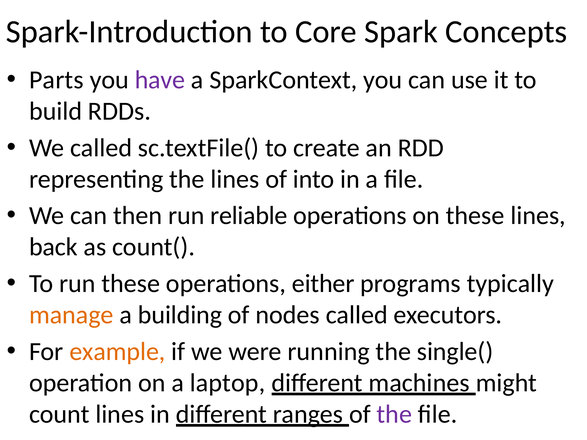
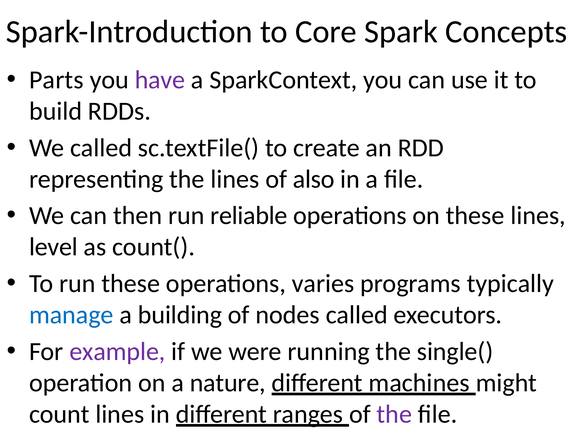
into: into -> also
back: back -> level
either: either -> varies
manage colour: orange -> blue
example colour: orange -> purple
laptop: laptop -> nature
